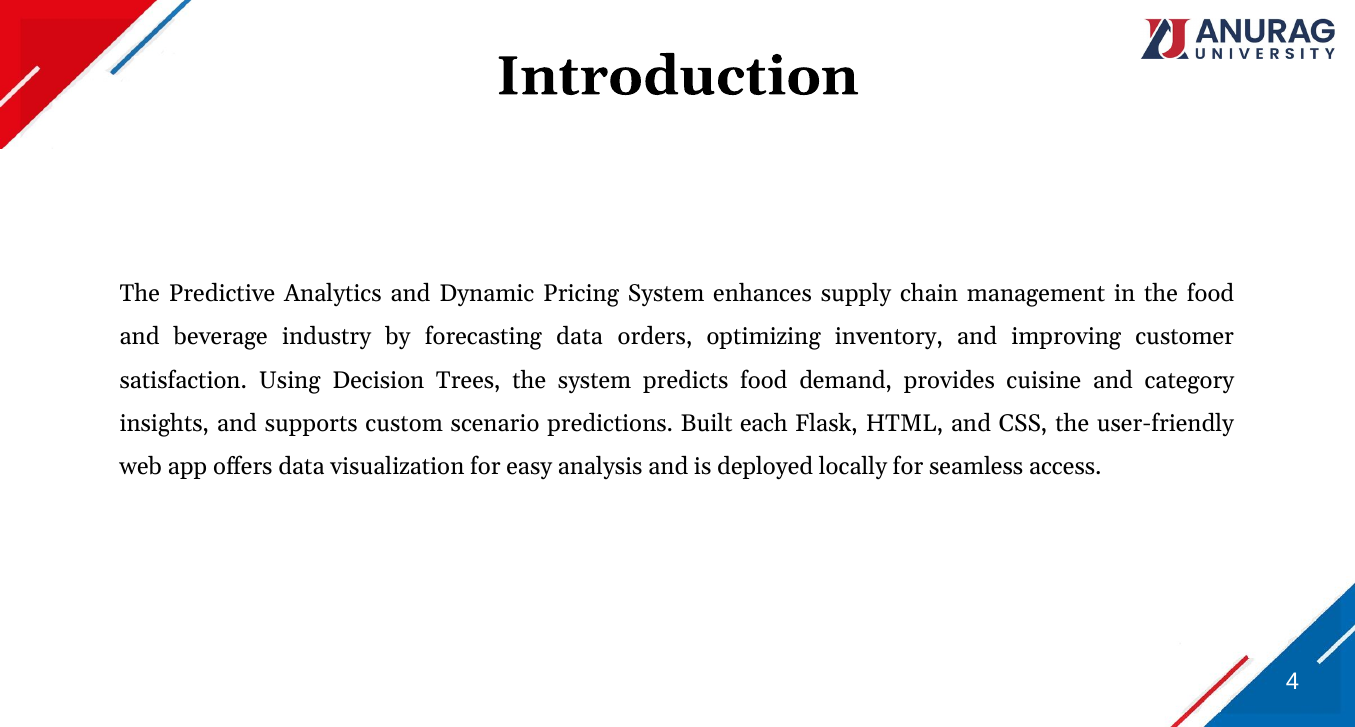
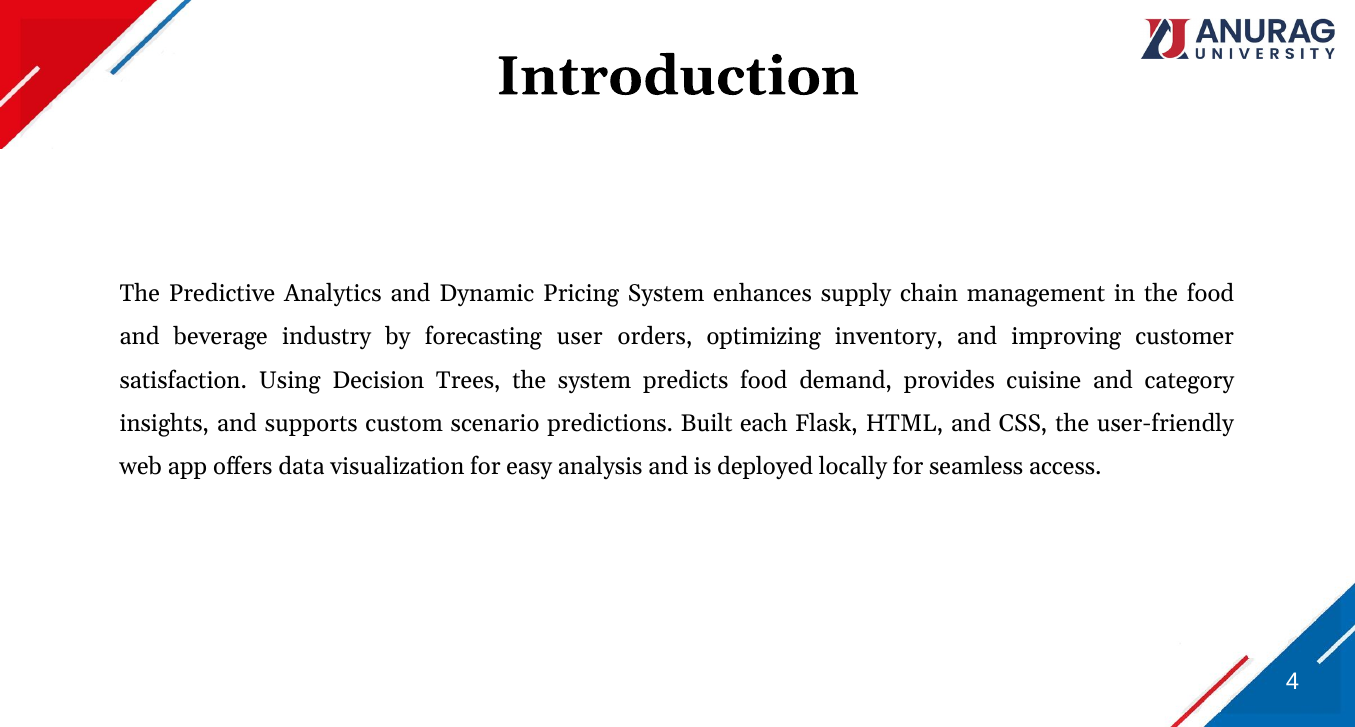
forecasting data: data -> user
